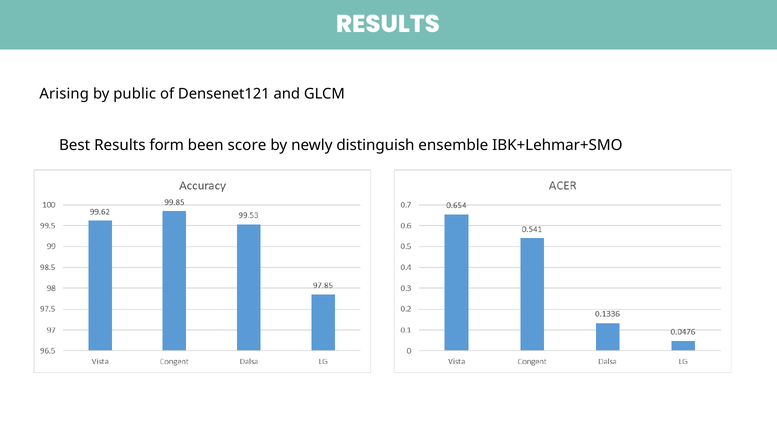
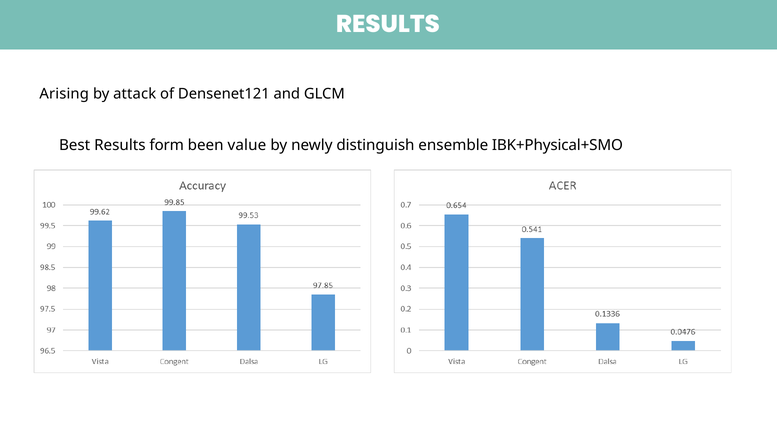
public: public -> attack
score: score -> value
IBK+Lehmar+SMO: IBK+Lehmar+SMO -> IBK+Physical+SMO
